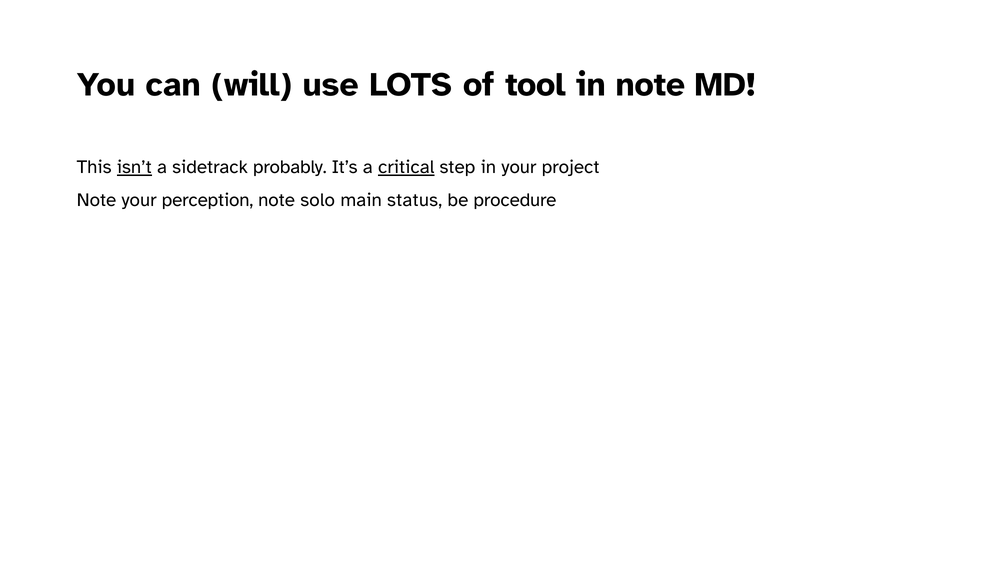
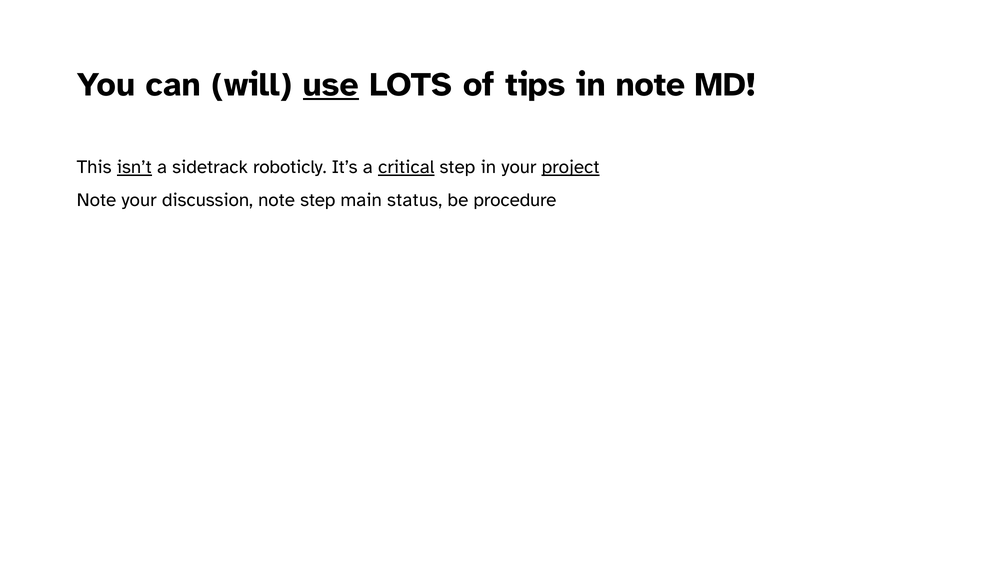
use underline: none -> present
tool: tool -> tips
probably: probably -> roboticly
project underline: none -> present
perception: perception -> discussion
note solo: solo -> step
